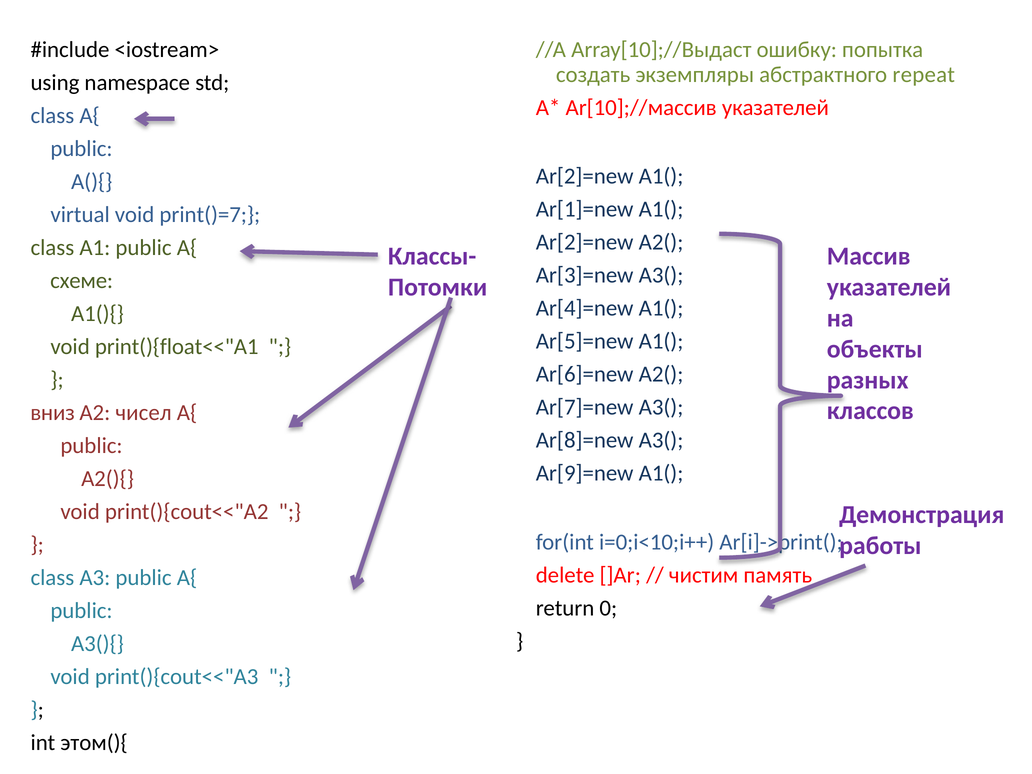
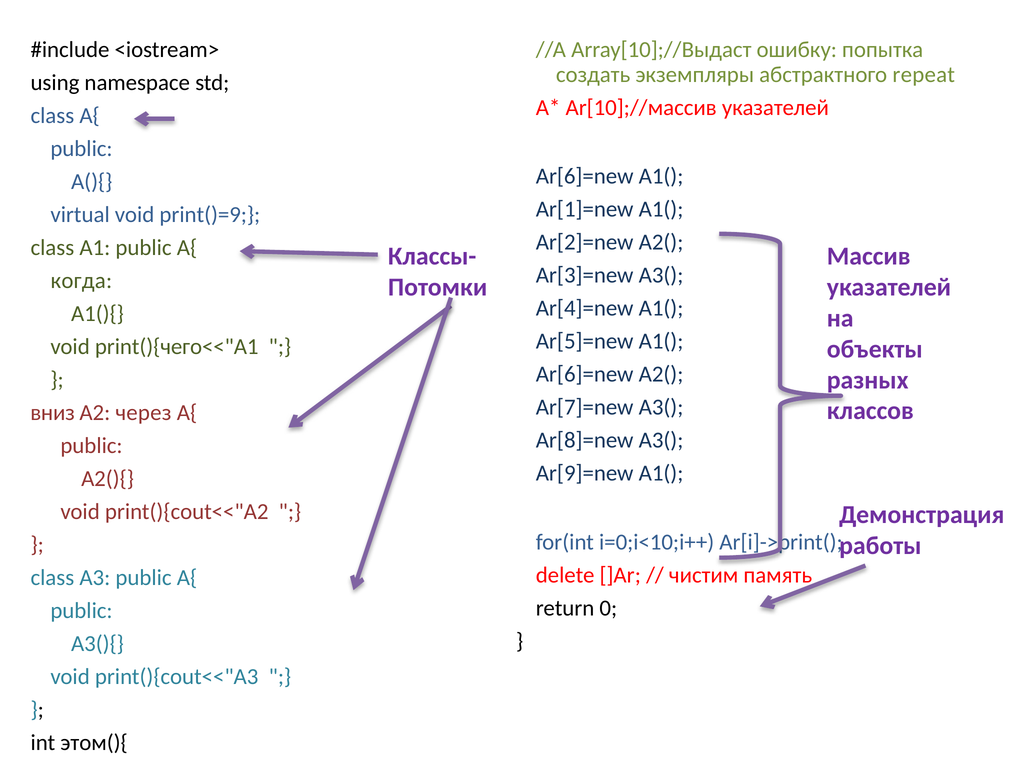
Ar[2]=new at (585, 176): Ar[2]=new -> Ar[6]=new
print()=7: print()=7 -> print()=9
схеме: схеме -> когда
print(){float<<"A1: print(){float<<"A1 -> print(){чего<<"A1
чисел: чисел -> через
